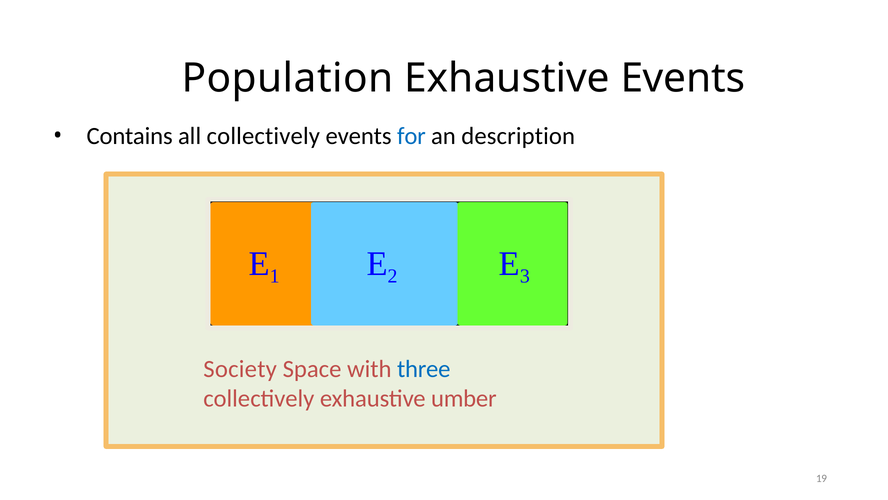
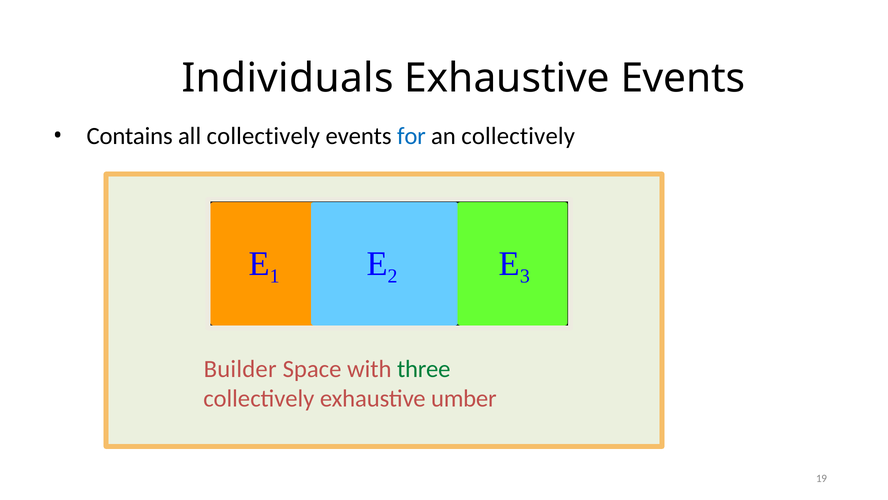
Population: Population -> Individuals
an description: description -> collectively
Society: Society -> Builder
three colour: blue -> green
